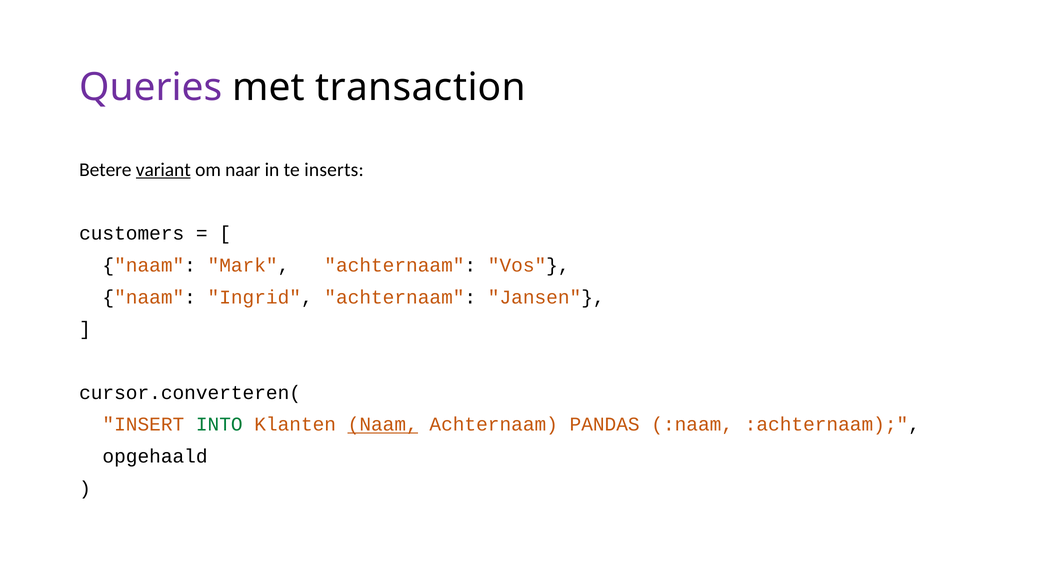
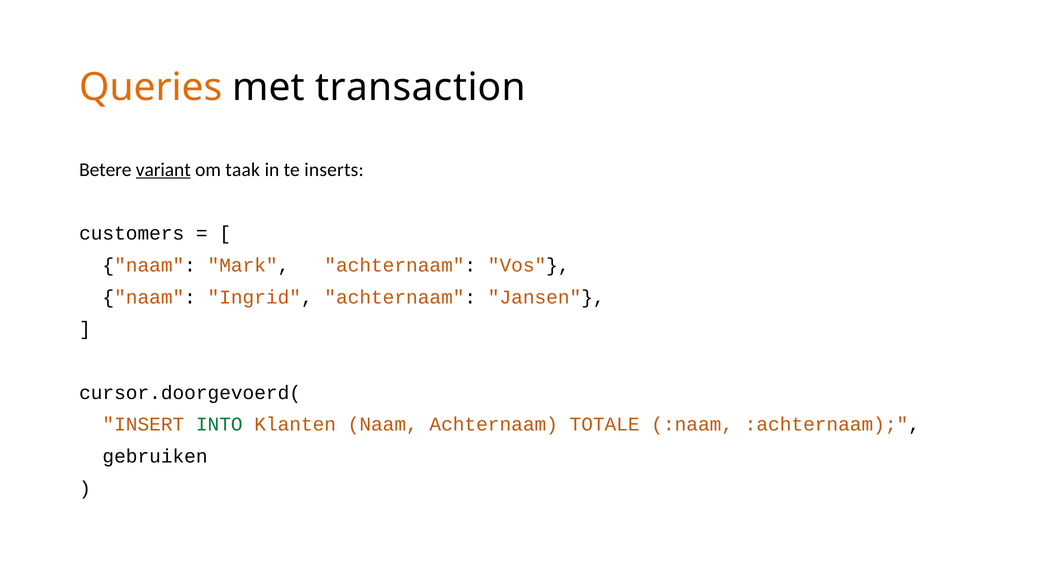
Queries colour: purple -> orange
naar: naar -> taak
cursor.converteren(: cursor.converteren( -> cursor.doorgevoerd(
Naam at (383, 424) underline: present -> none
PANDAS: PANDAS -> TOTALE
opgehaald: opgehaald -> gebruiken
